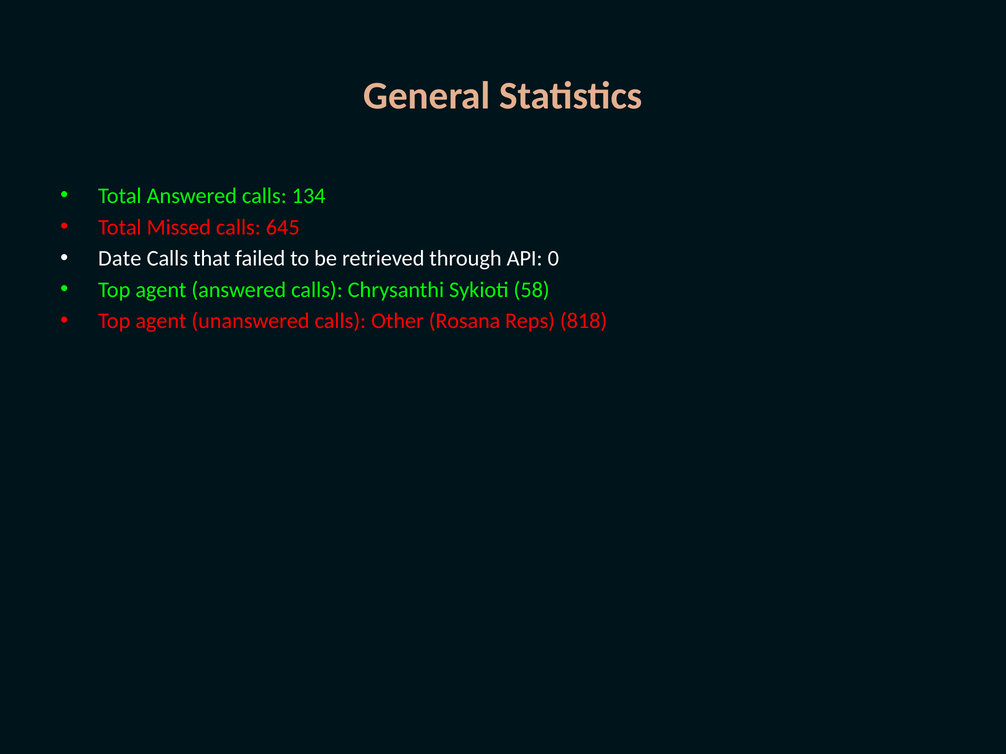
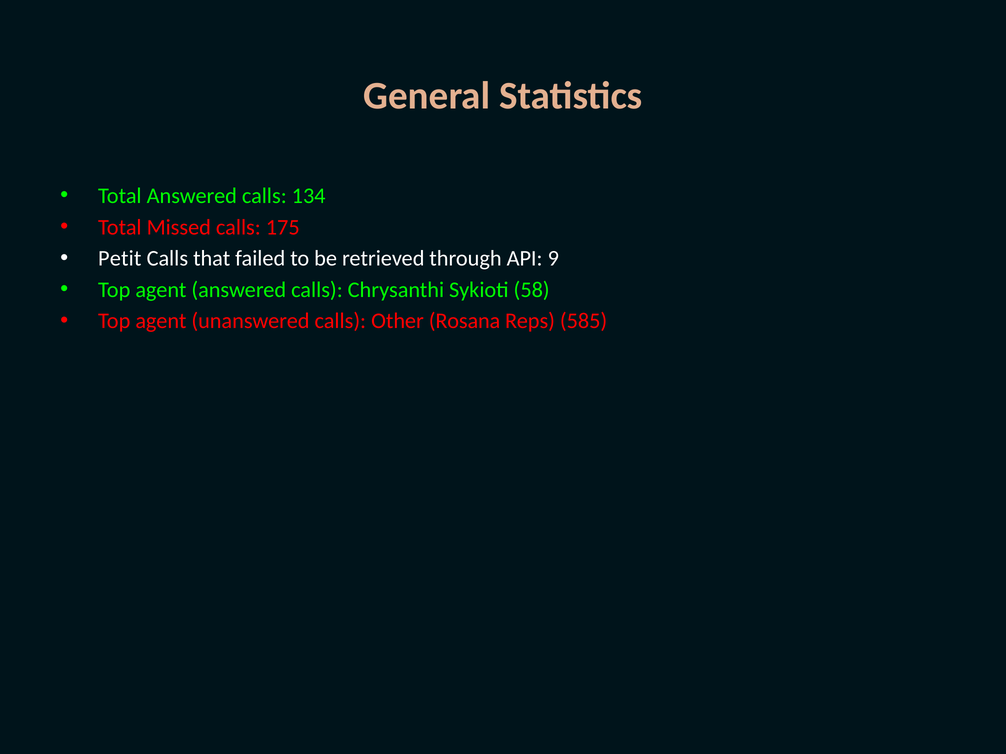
645: 645 -> 175
Date: Date -> Petit
0: 0 -> 9
818: 818 -> 585
